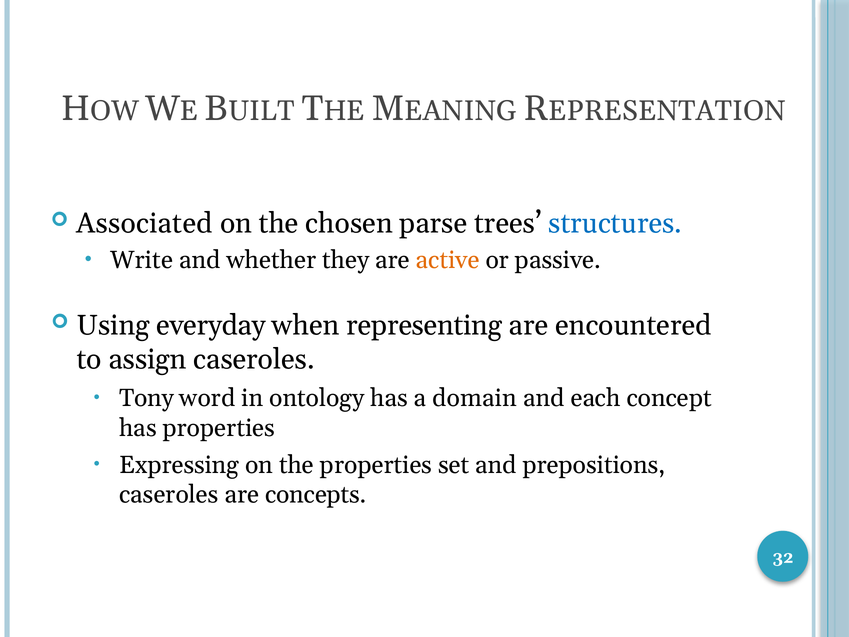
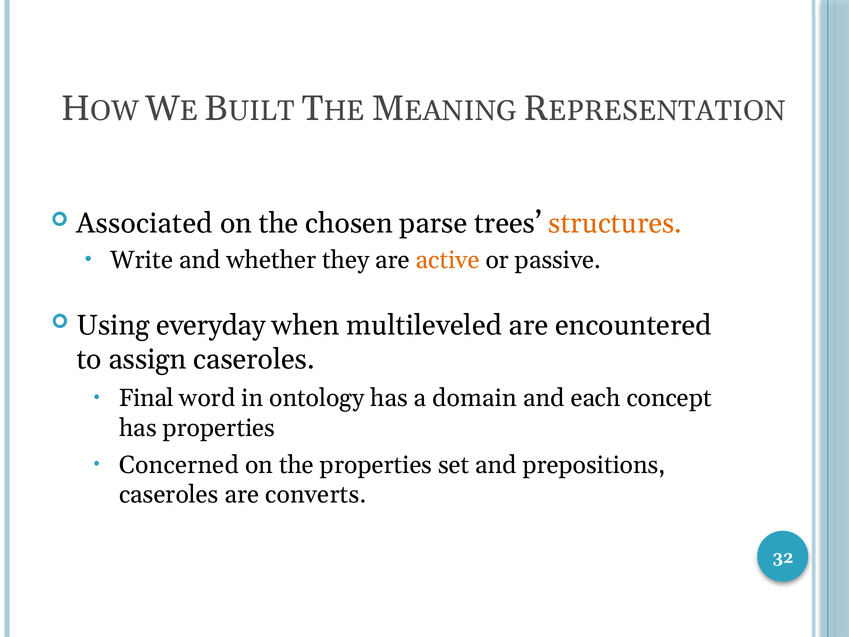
structures colour: blue -> orange
representing: representing -> multileveled
Tony: Tony -> Final
Expressing: Expressing -> Concerned
concepts: concepts -> converts
